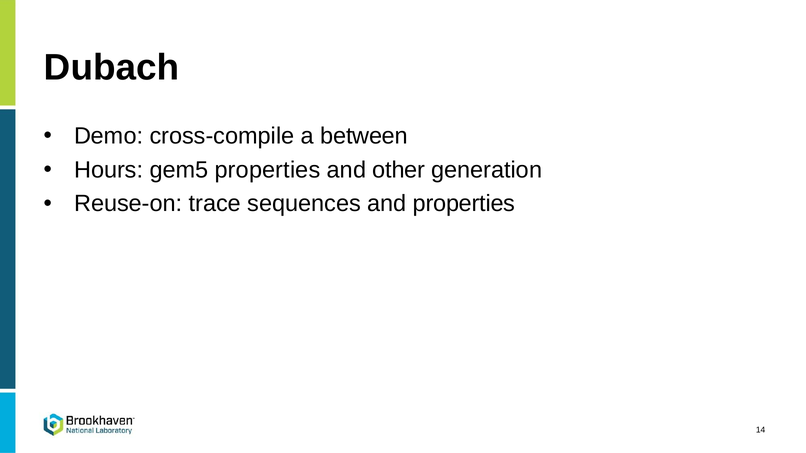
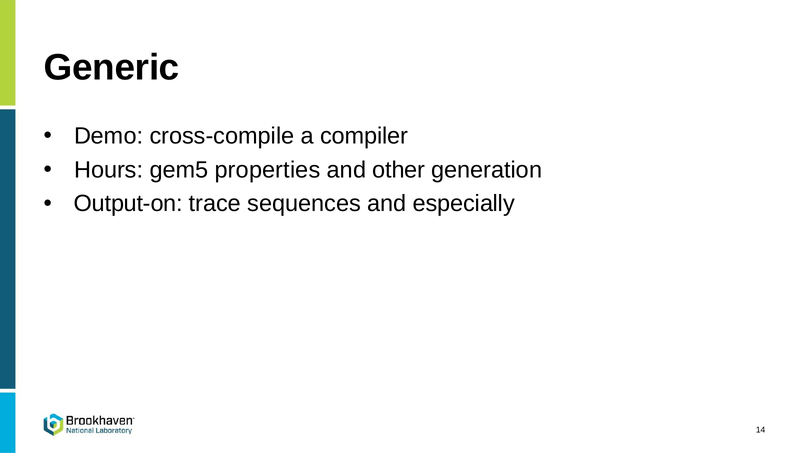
Dubach: Dubach -> Generic
between: between -> compiler
Reuse-on: Reuse-on -> Output-on
and properties: properties -> especially
